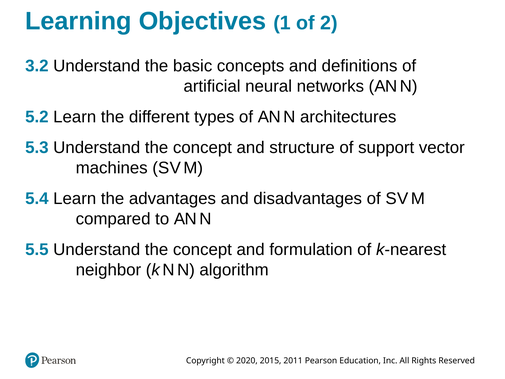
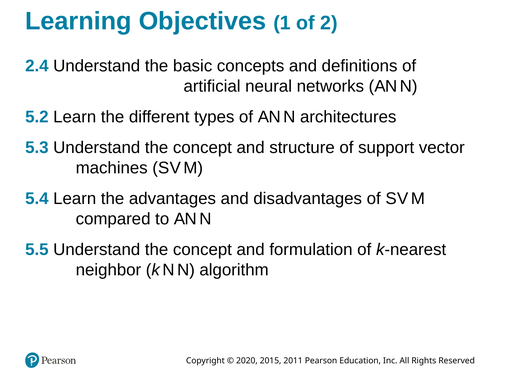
3.2: 3.2 -> 2.4
